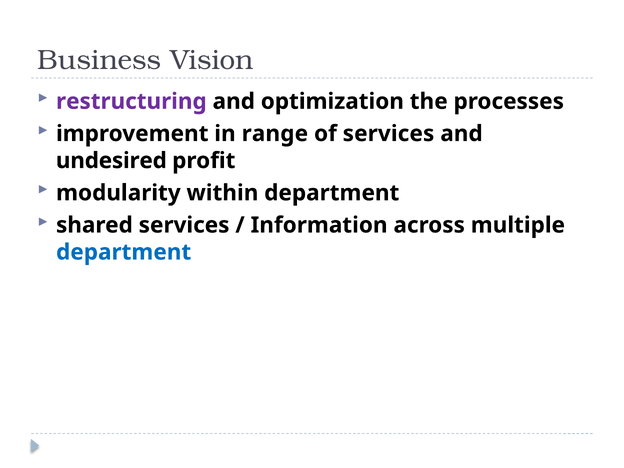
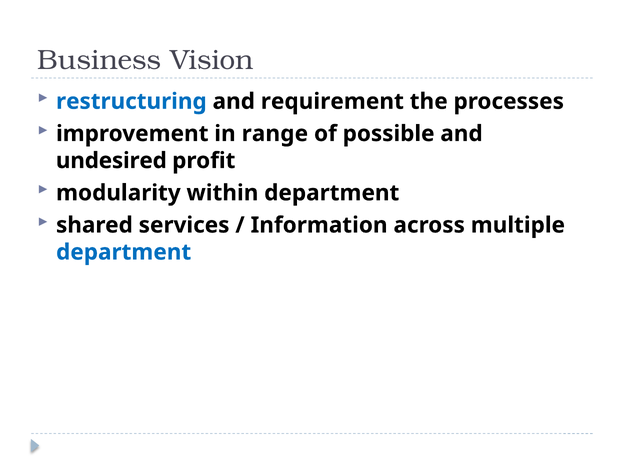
restructuring colour: purple -> blue
optimization: optimization -> requirement
of services: services -> possible
